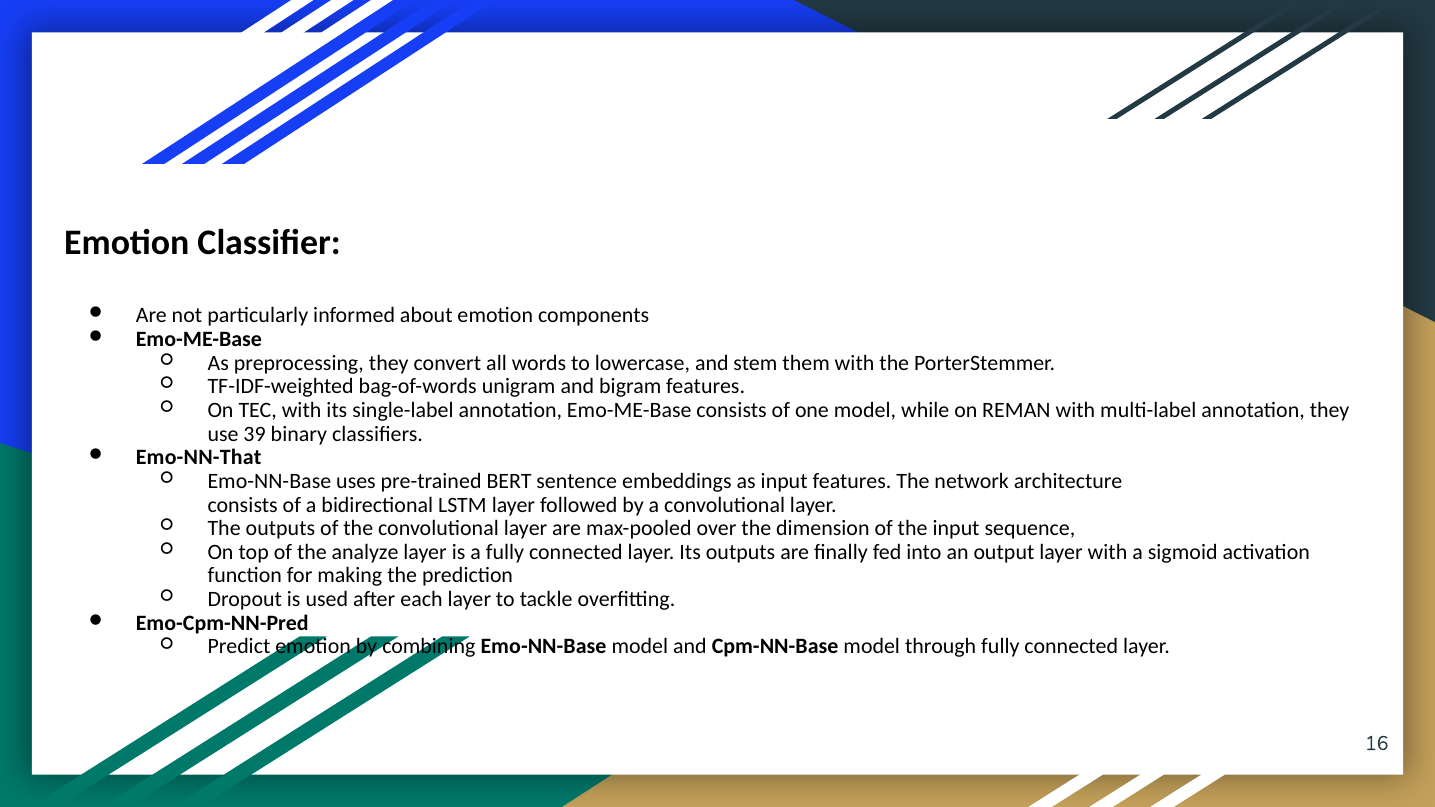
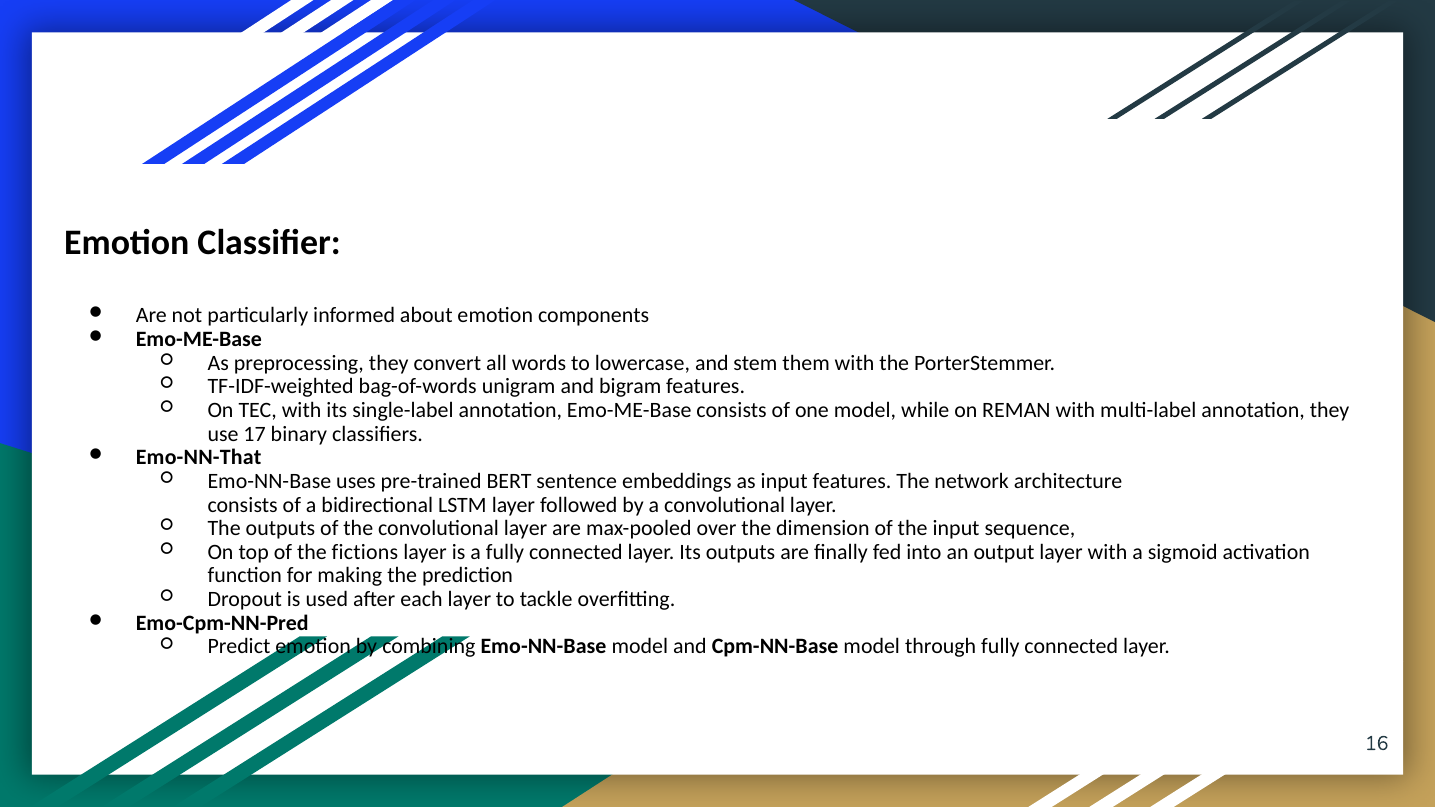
39: 39 -> 17
analyze: analyze -> fictions
